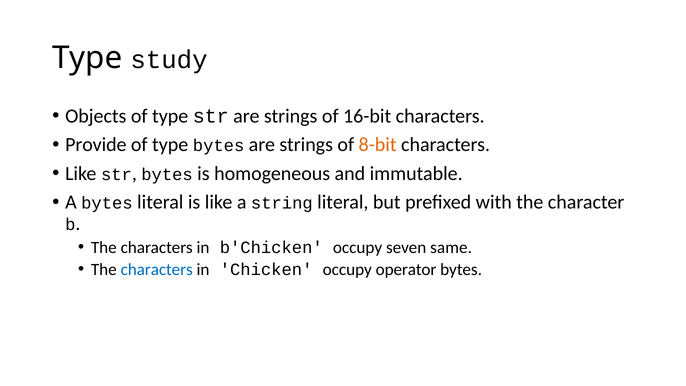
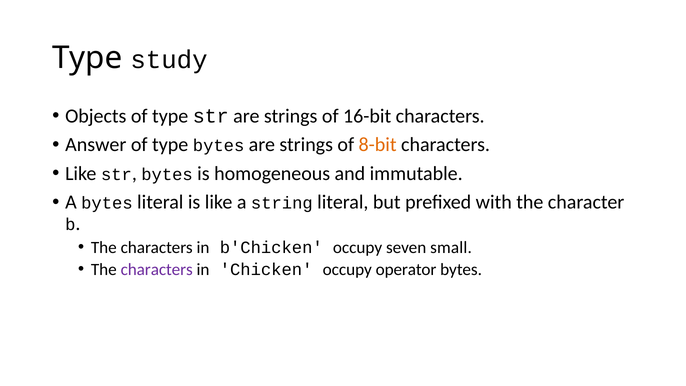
Provide: Provide -> Answer
same: same -> small
characters at (157, 269) colour: blue -> purple
